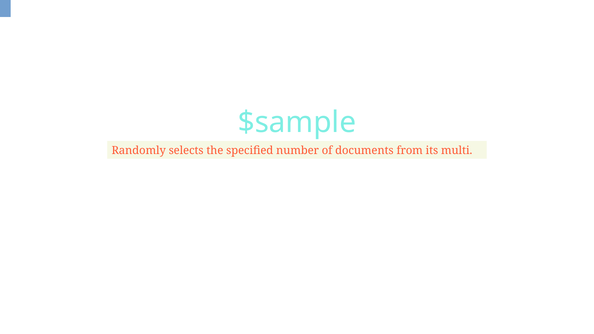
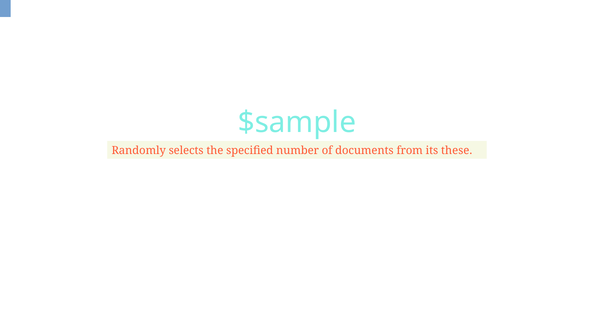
multi: multi -> these
